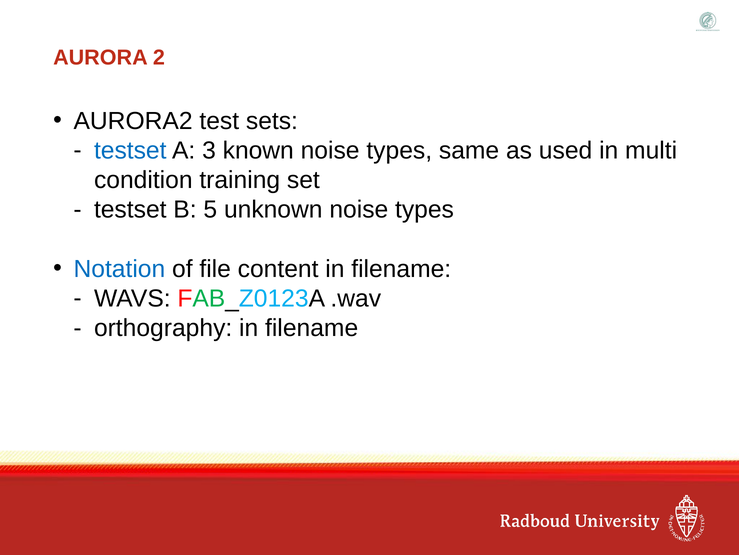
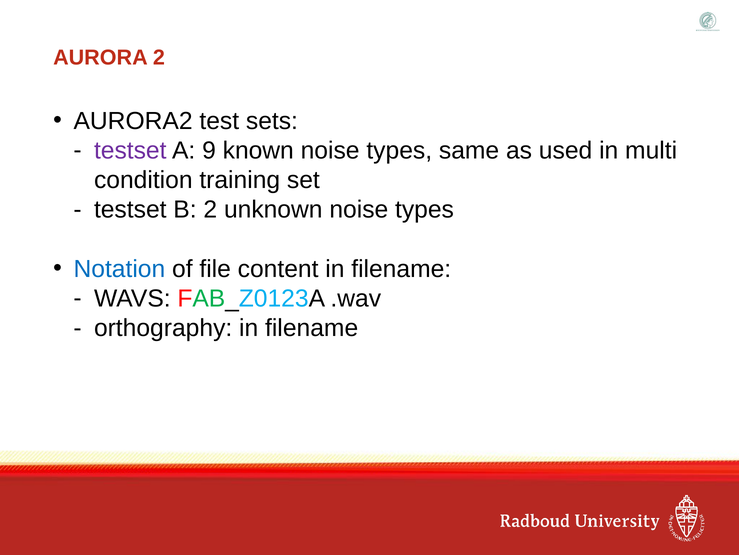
testset at (130, 150) colour: blue -> purple
3: 3 -> 9
B 5: 5 -> 2
